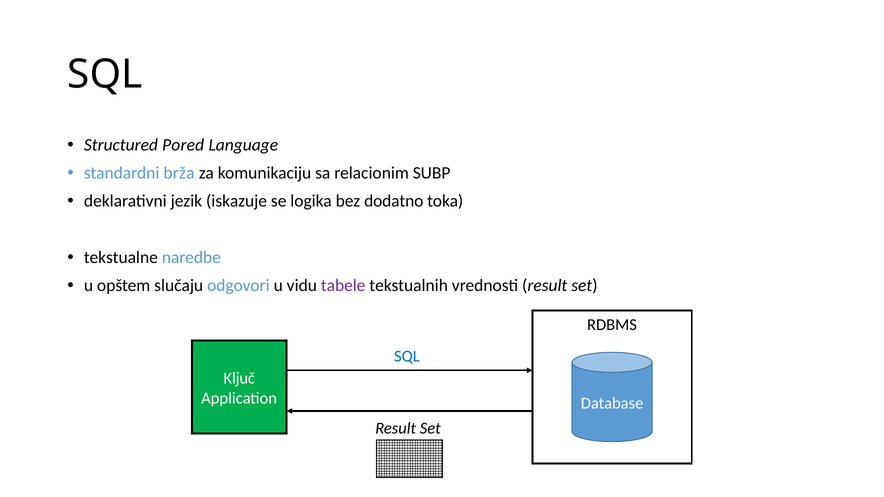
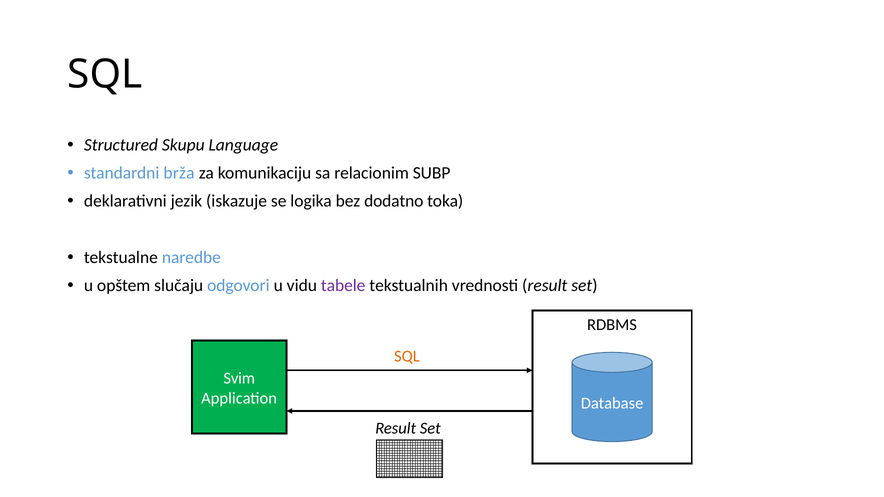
Pored: Pored -> Skupu
SQL at (407, 357) colour: blue -> orange
Ključ: Ključ -> Svim
